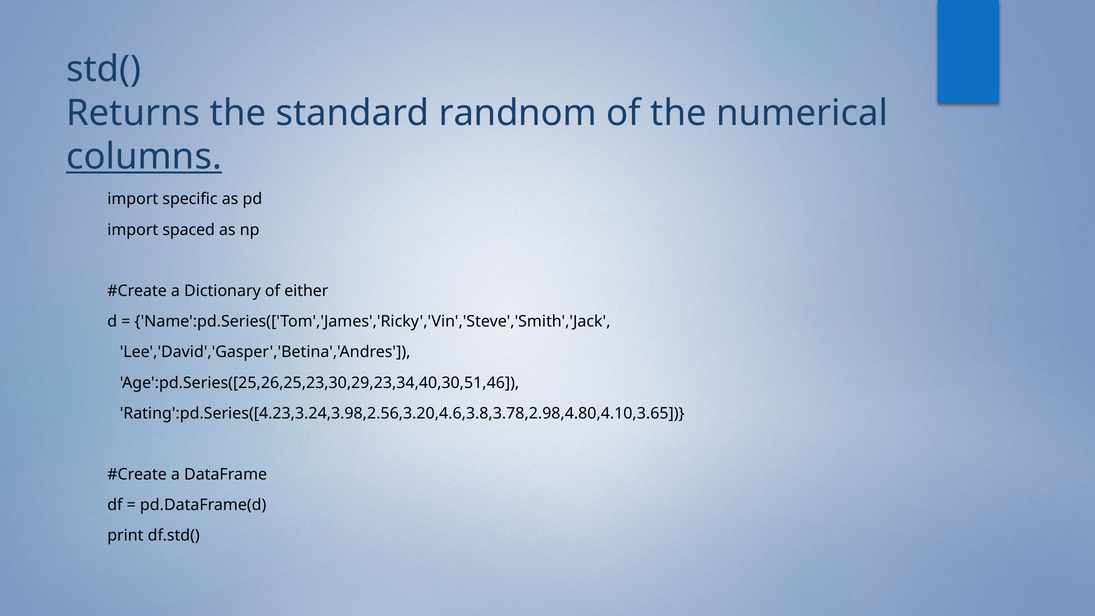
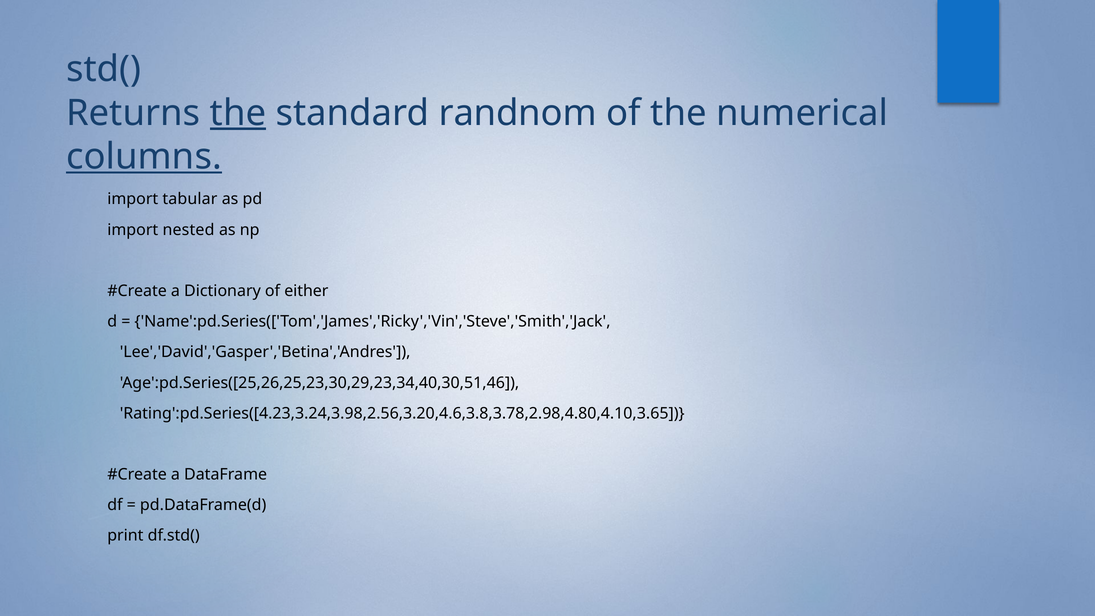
the at (238, 113) underline: none -> present
specific: specific -> tabular
spaced: spaced -> nested
